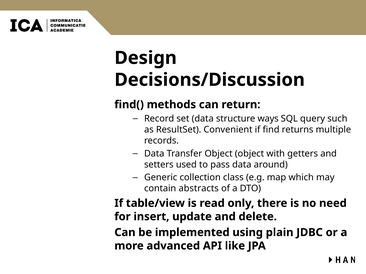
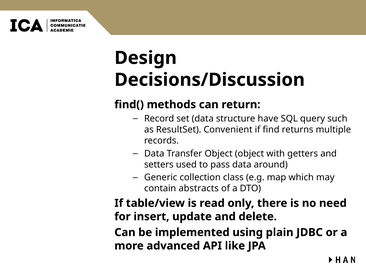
ways: ways -> have
